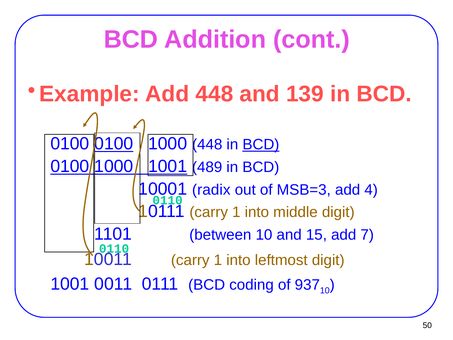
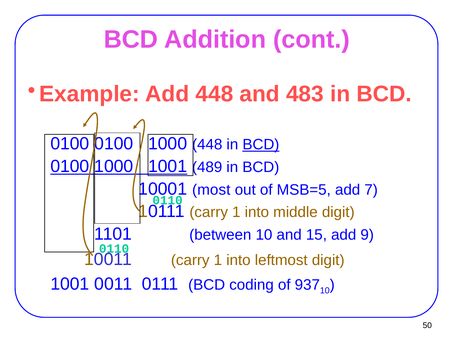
139: 139 -> 483
0100 at (114, 144) underline: present -> none
radix: radix -> most
MSB=3: MSB=3 -> MSB=5
4: 4 -> 7
7: 7 -> 9
